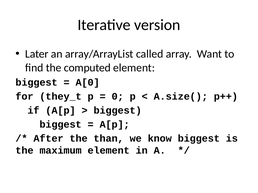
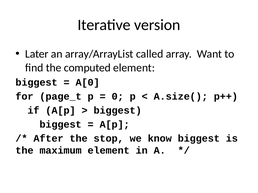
they_t: they_t -> page_t
than: than -> stop
